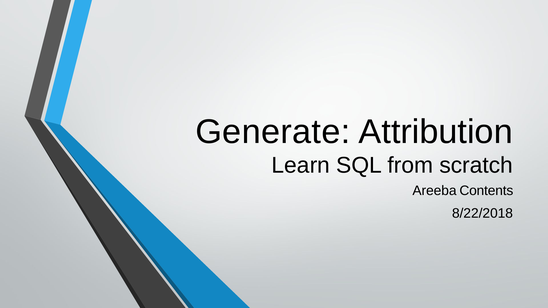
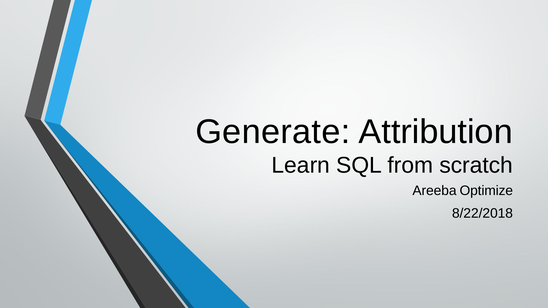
Contents: Contents -> Optimize
